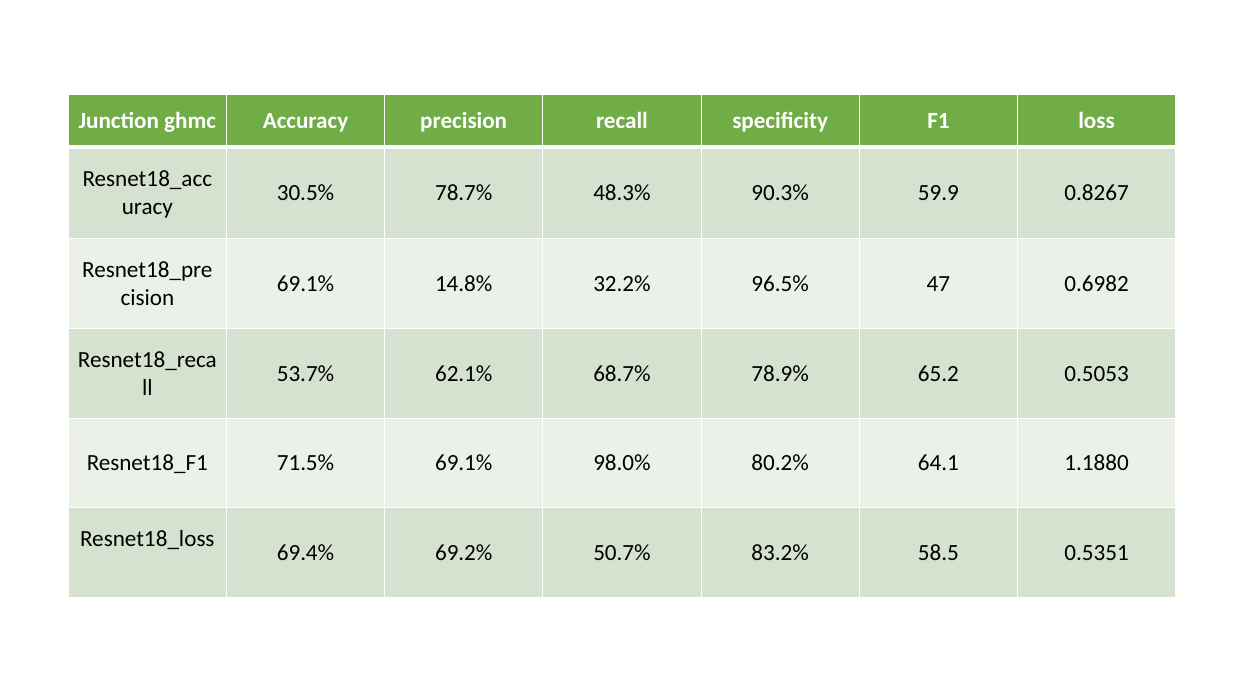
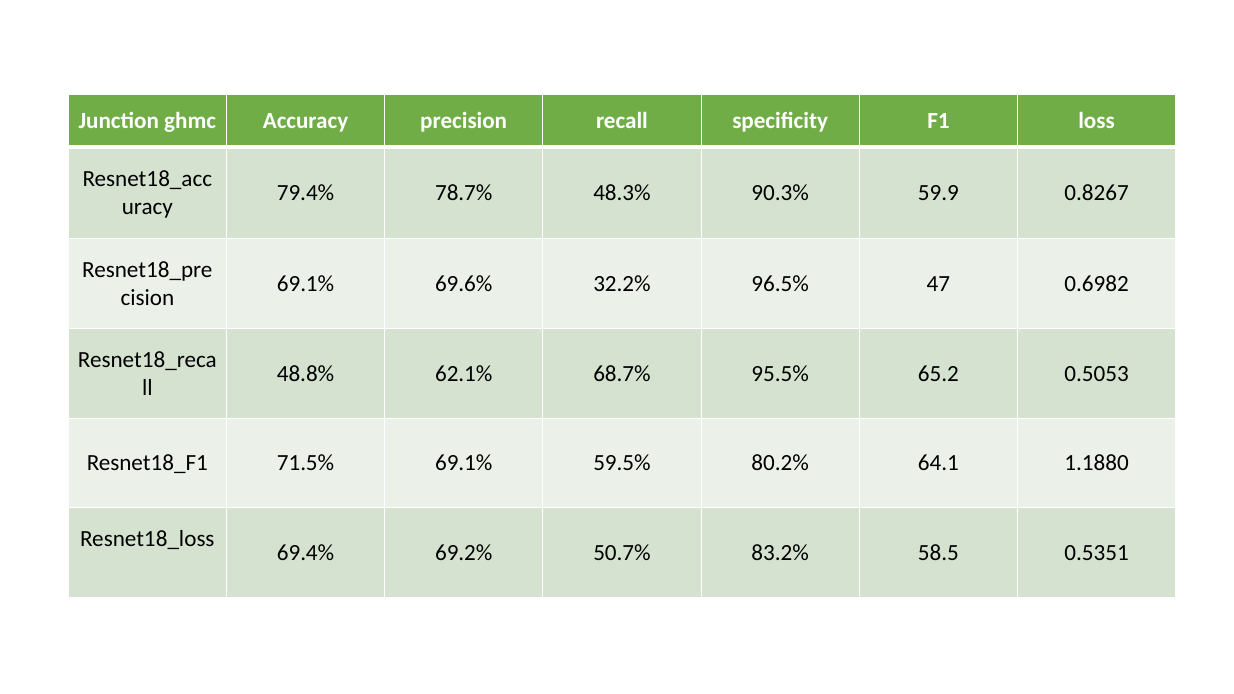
30.5%: 30.5% -> 79.4%
14.8%: 14.8% -> 69.6%
53.7%: 53.7% -> 48.8%
78.9%: 78.9% -> 95.5%
98.0%: 98.0% -> 59.5%
